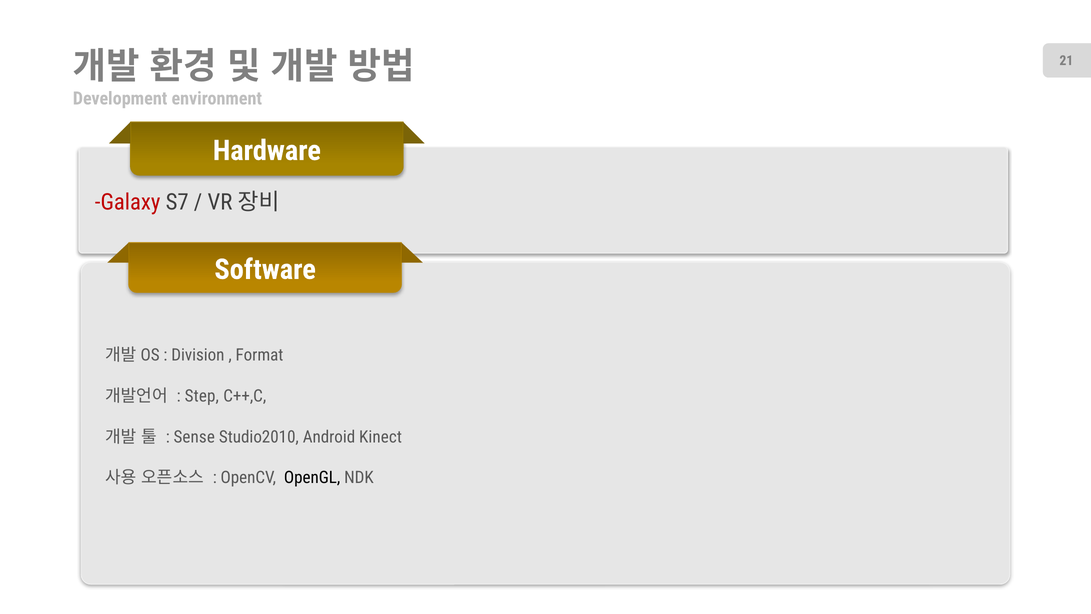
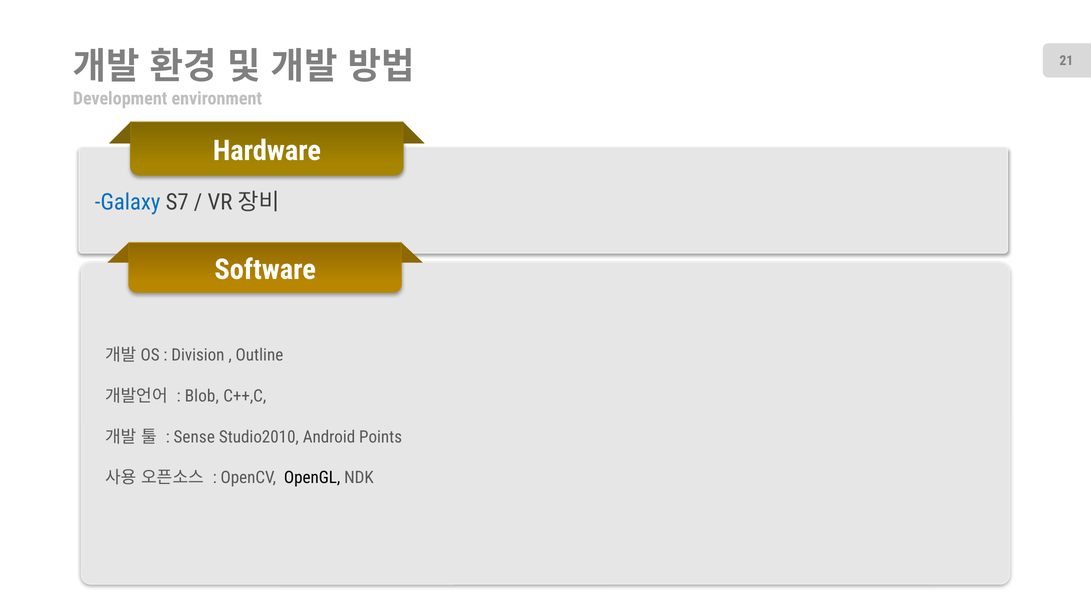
Galaxy colour: red -> blue
Format: Format -> Outline
Step: Step -> Blob
Kinect: Kinect -> Points
